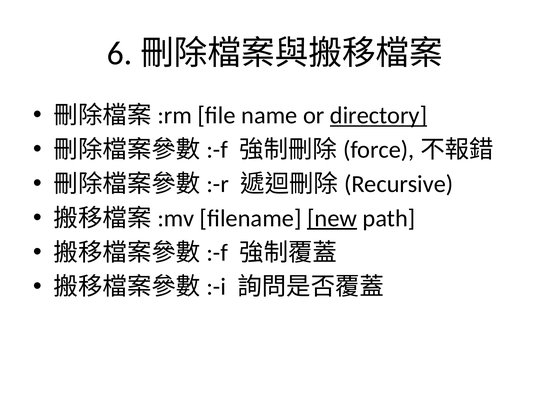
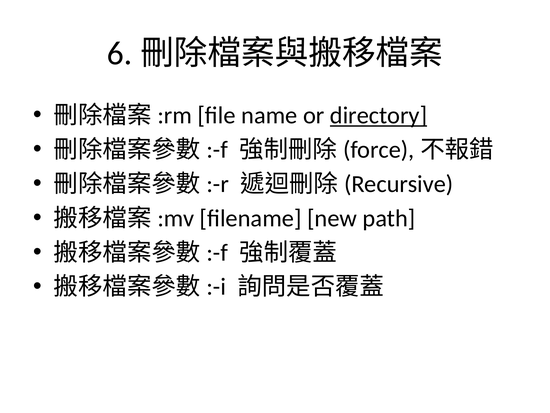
new underline: present -> none
